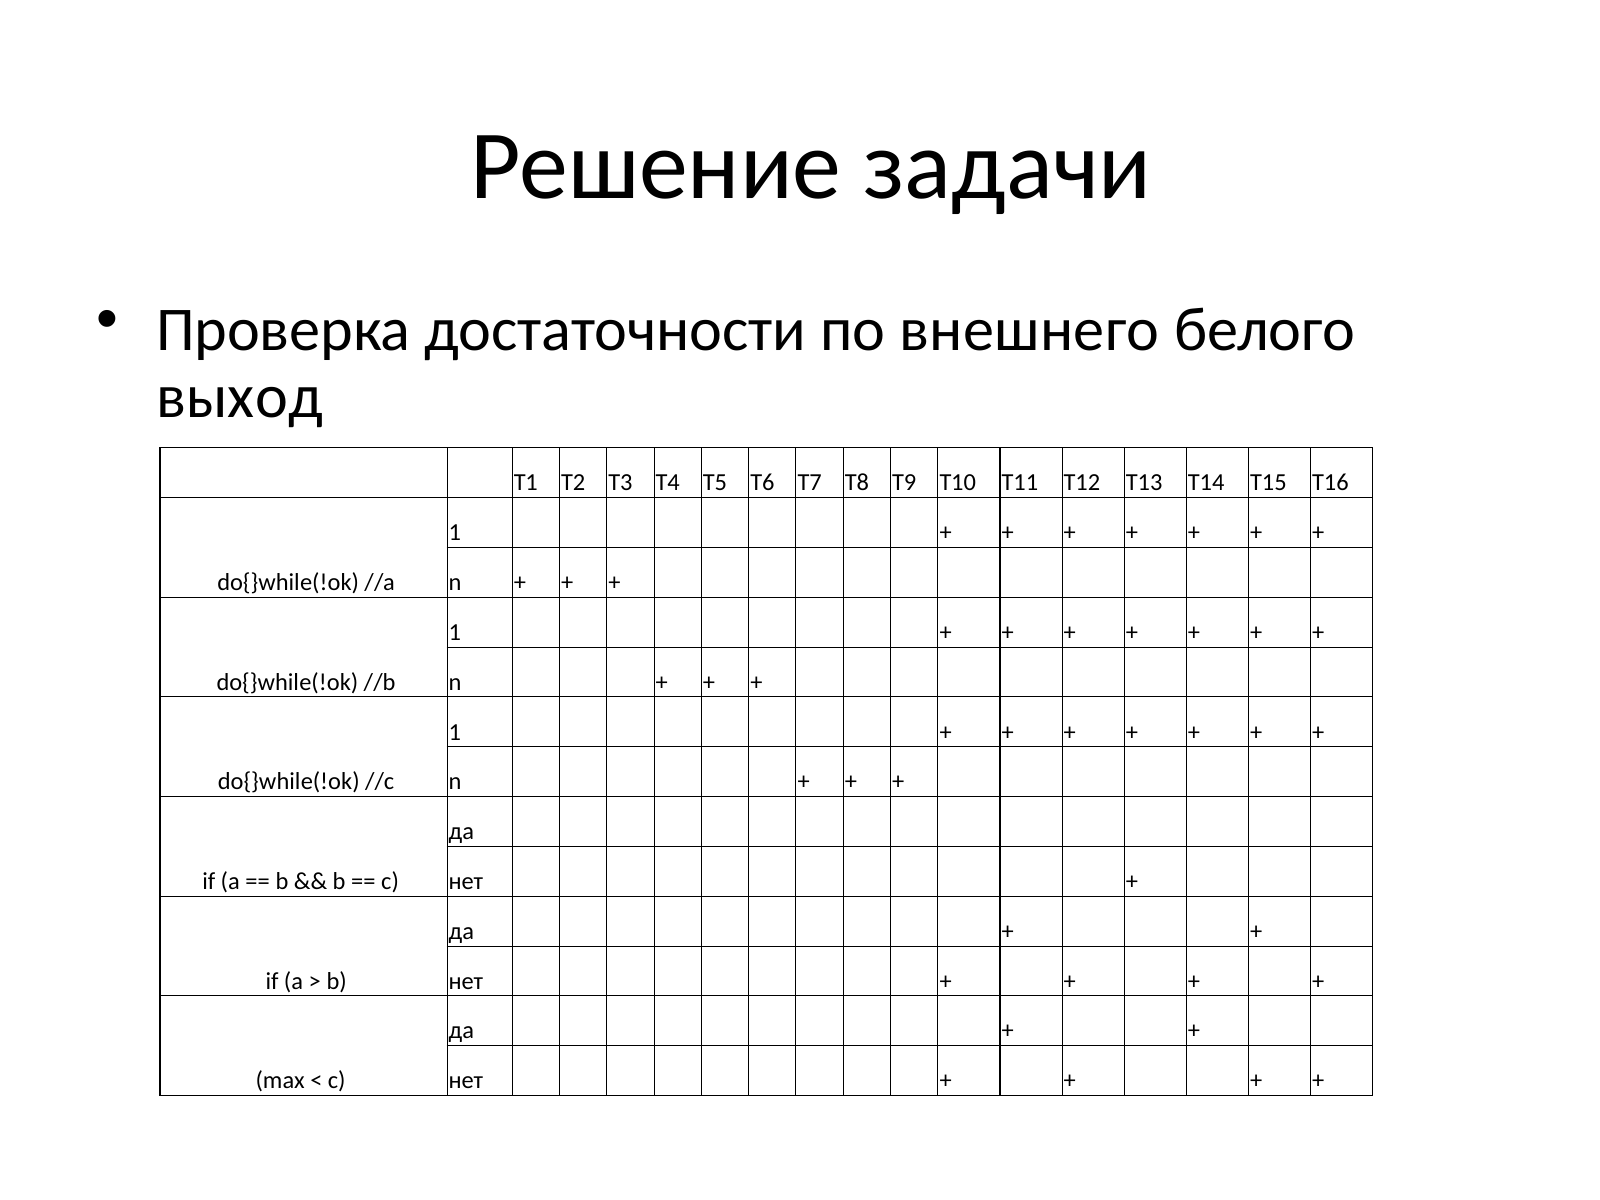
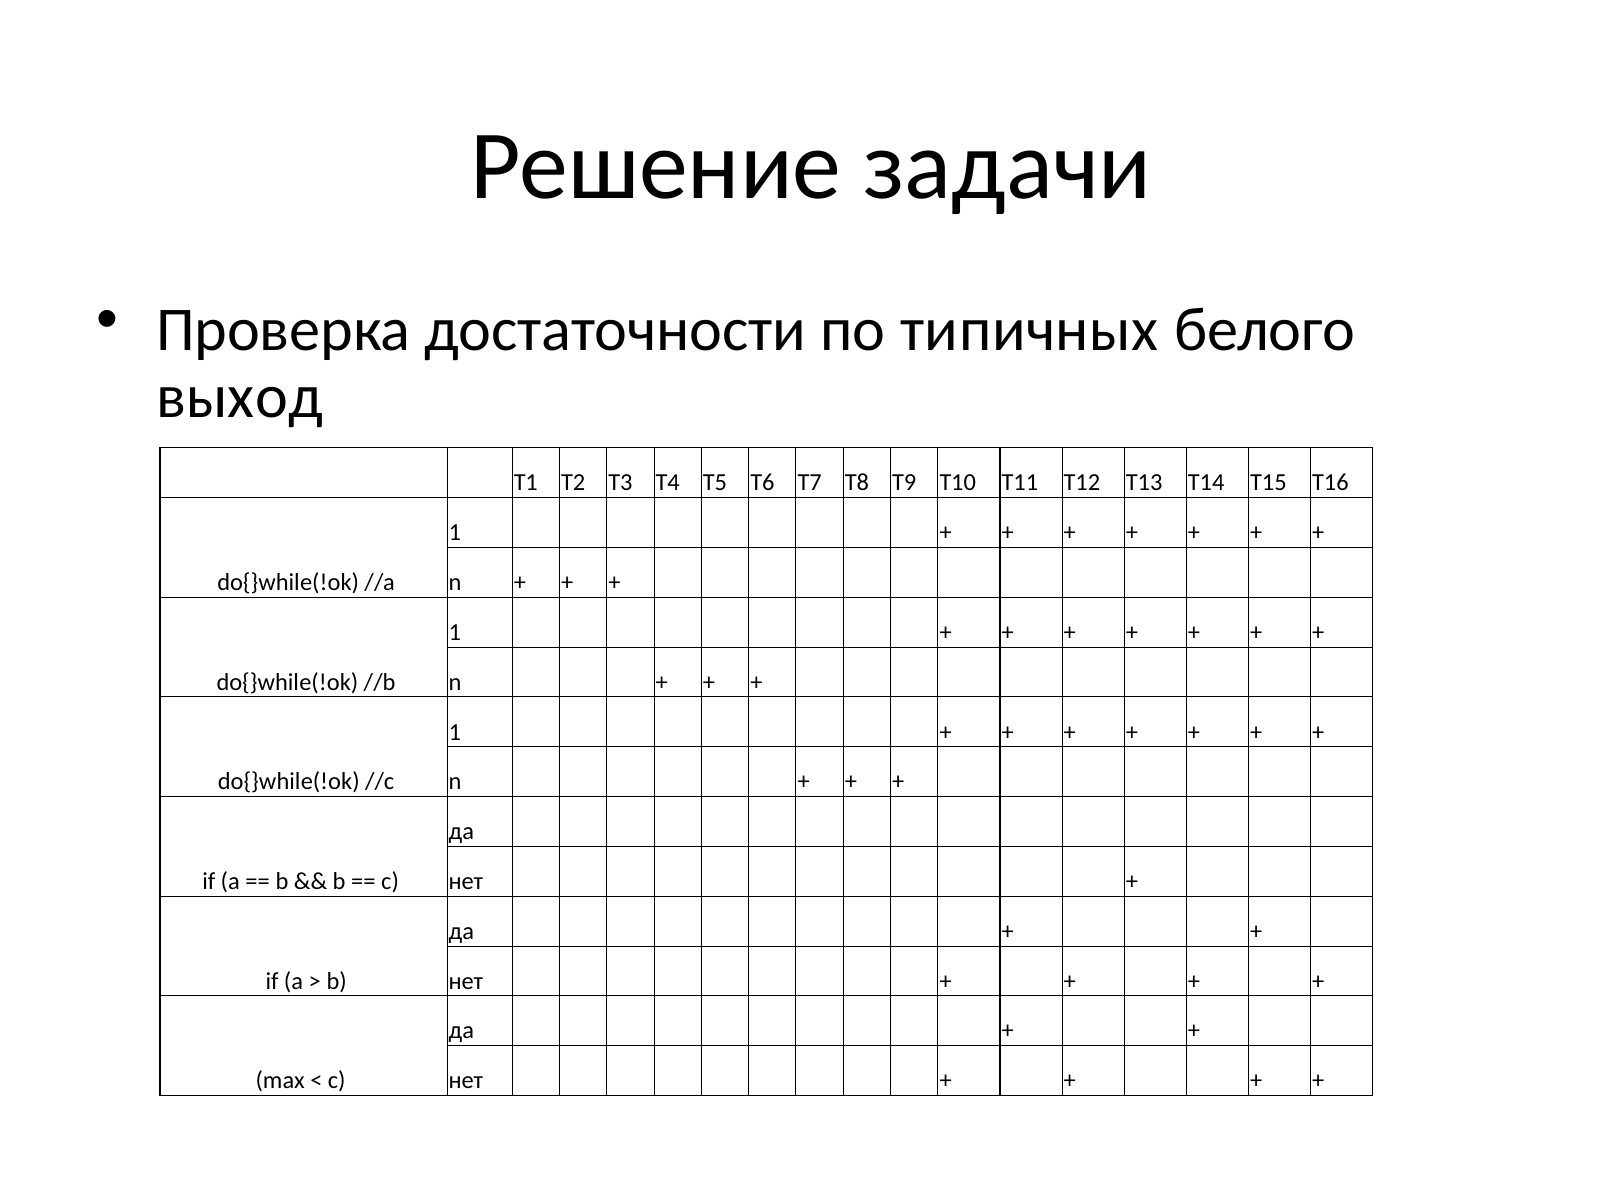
внешнего: внешнего -> типичных
